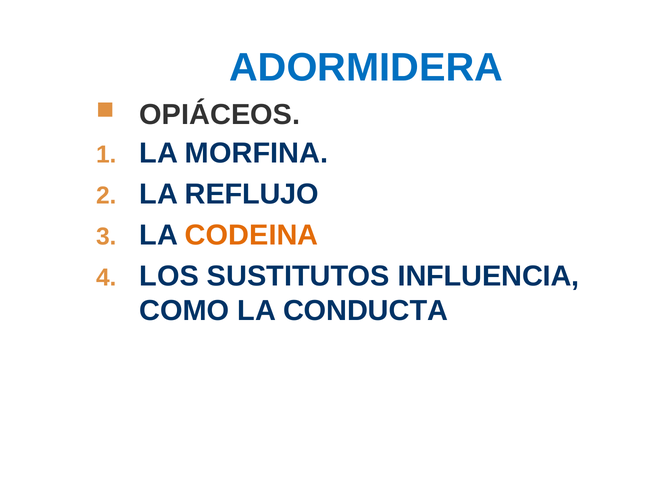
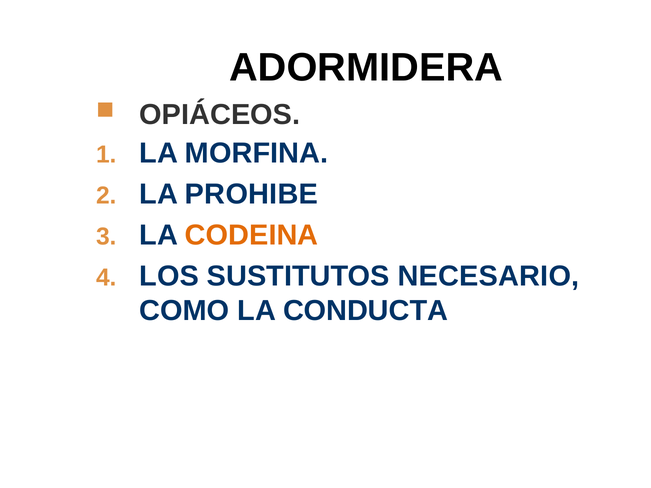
ADORMIDERA colour: blue -> black
REFLUJO: REFLUJO -> PROHIBE
INFLUENCIA: INFLUENCIA -> NECESARIO
